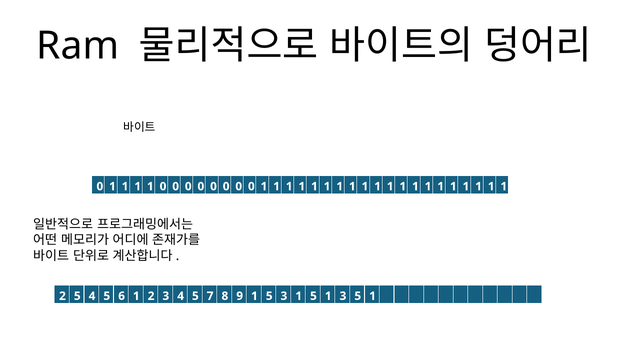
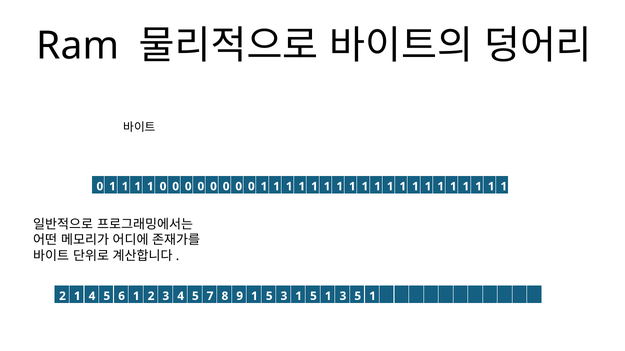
2 5: 5 -> 1
